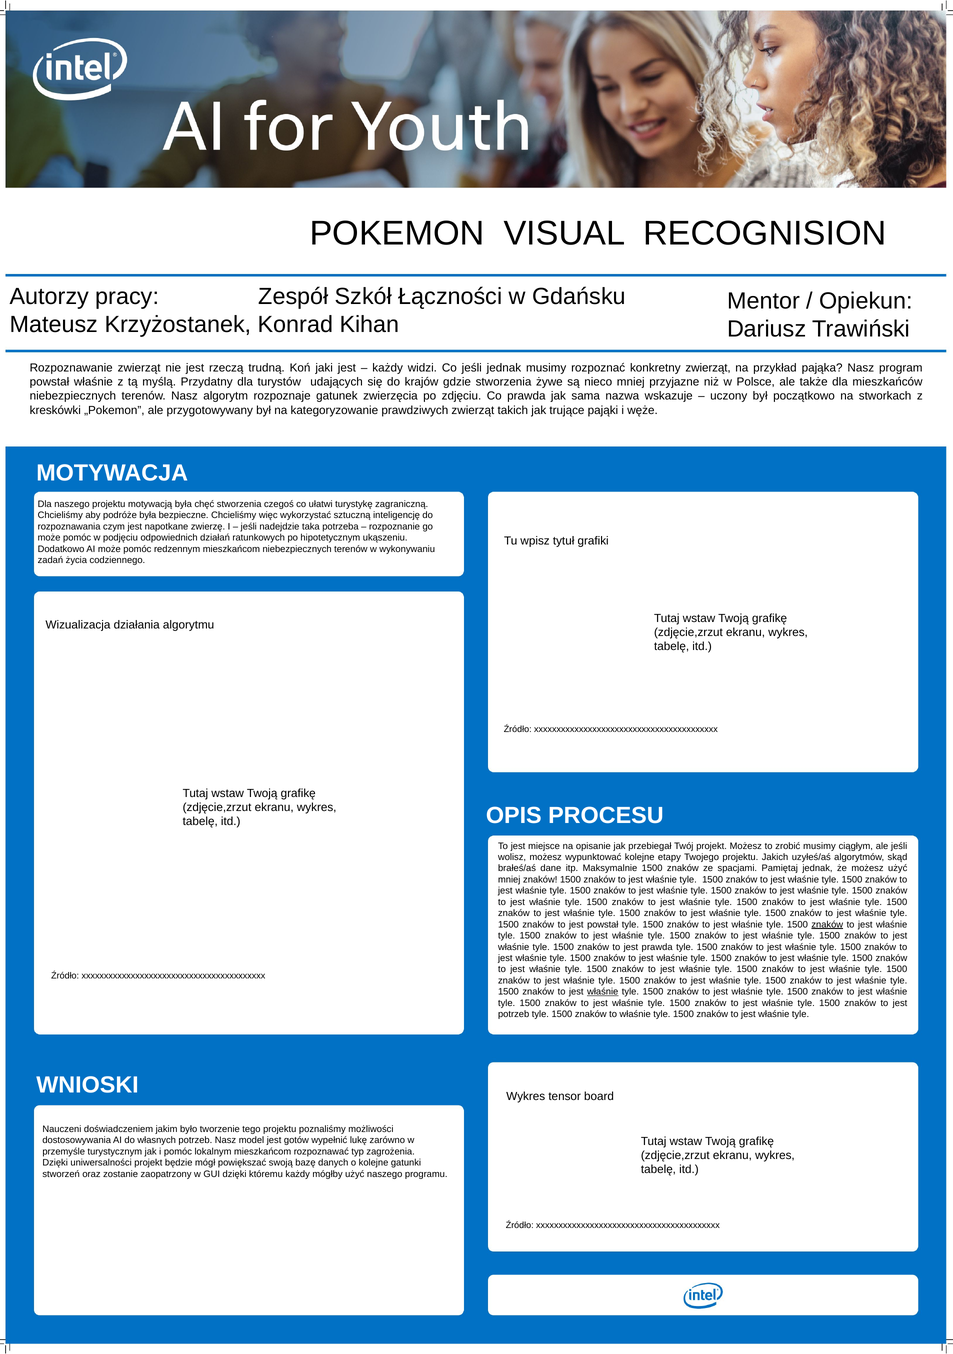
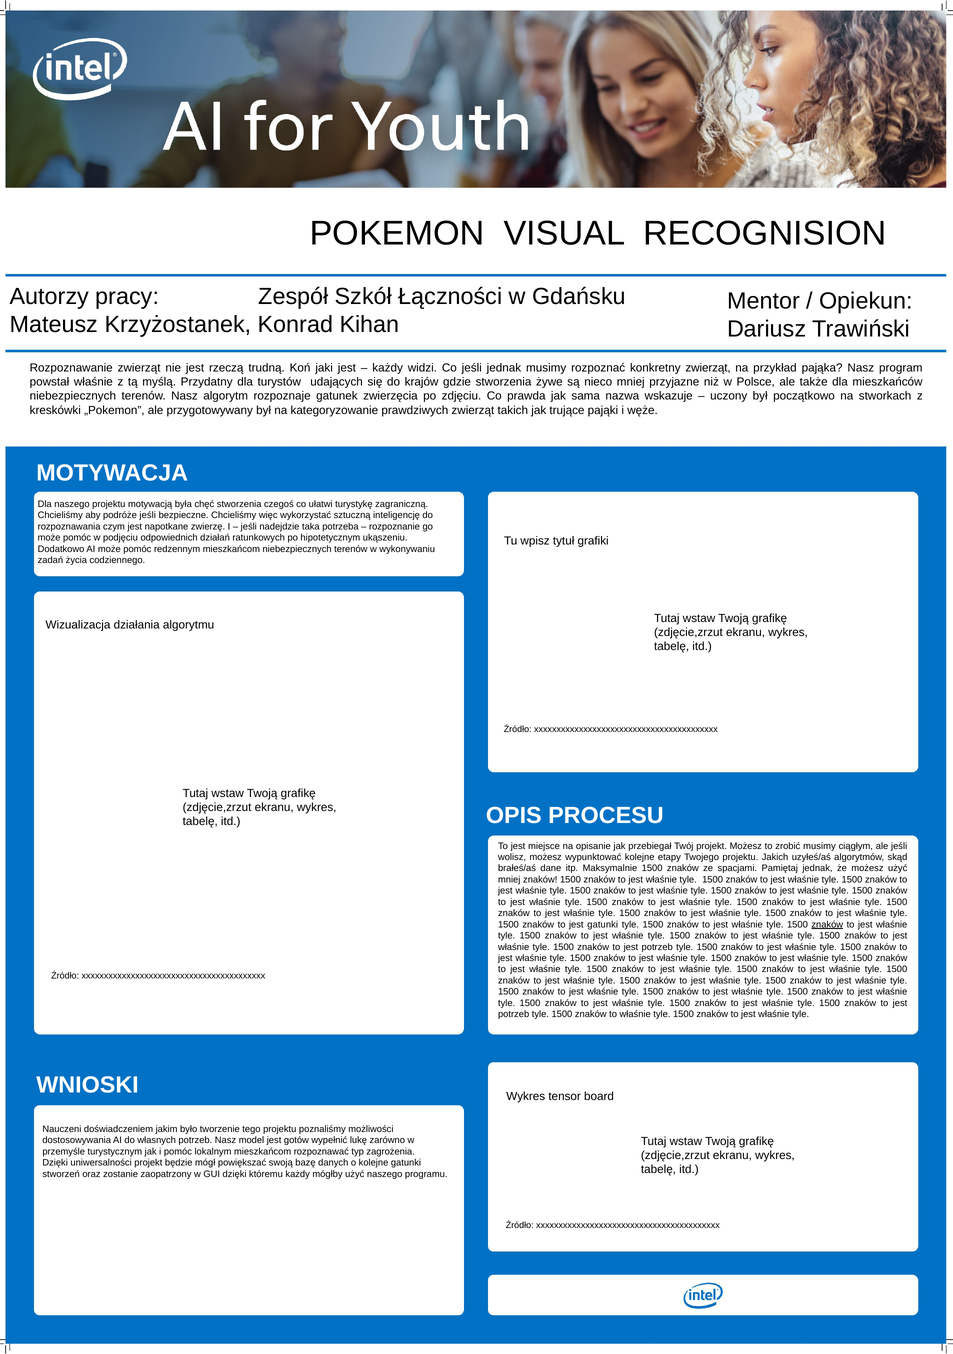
podróże była: była -> jeśli
jest powstał: powstał -> gatunki
prawda at (657, 946): prawda -> potrzeb
właśnie at (603, 991) underline: present -> none
